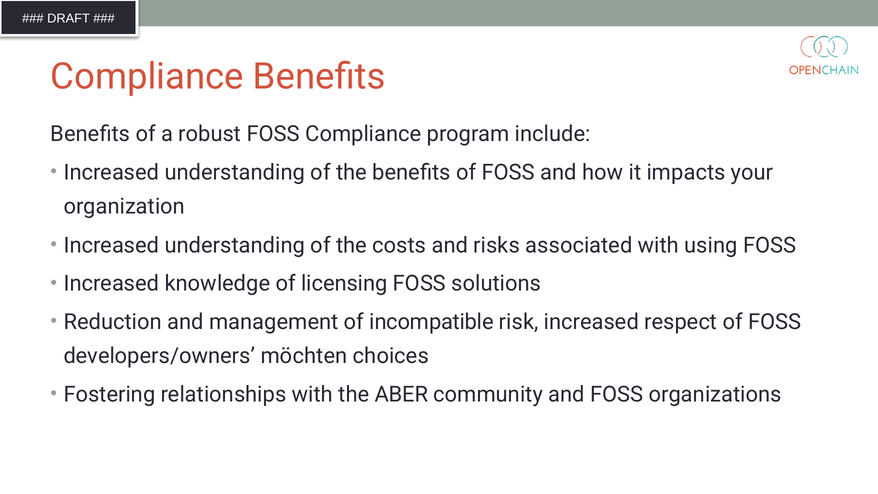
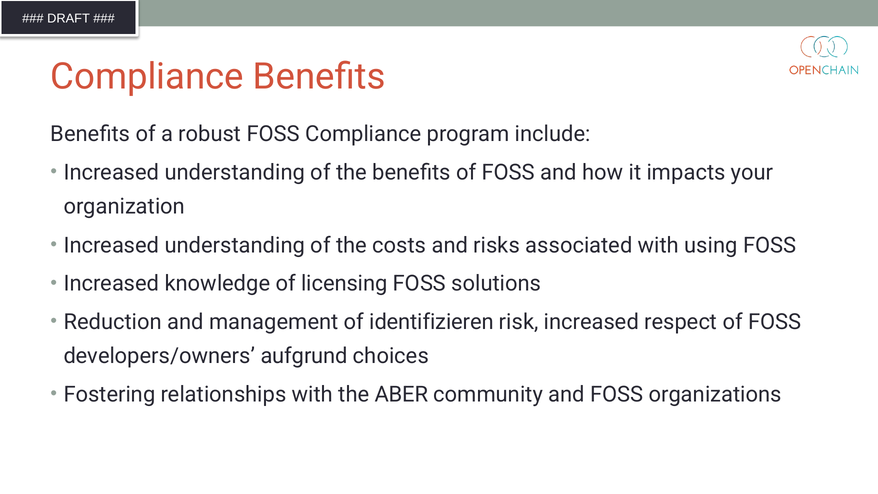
incompatible: incompatible -> identifizieren
möchten: möchten -> aufgrund
